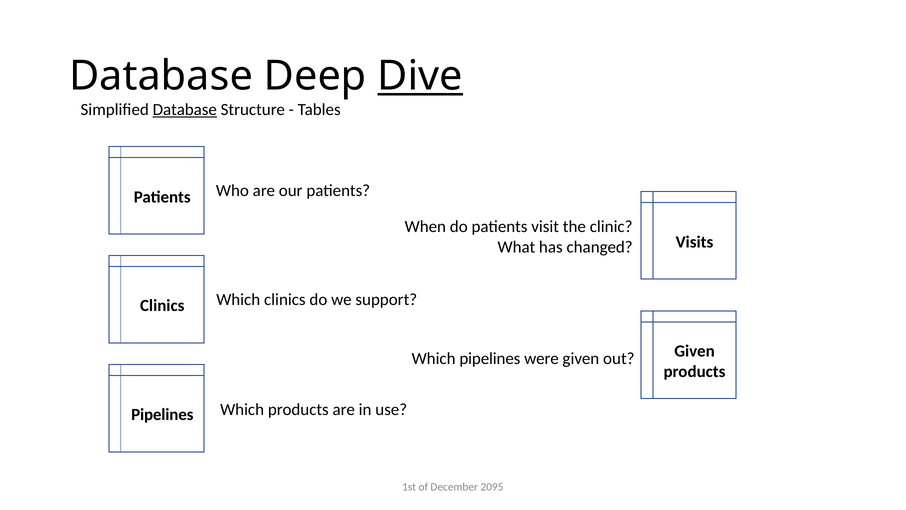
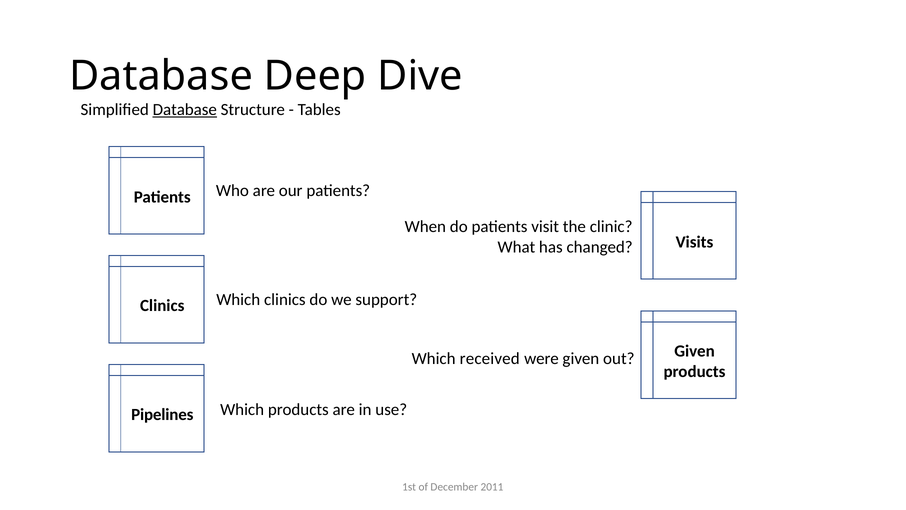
Dive underline: present -> none
Which pipelines: pipelines -> received
2095: 2095 -> 2011
